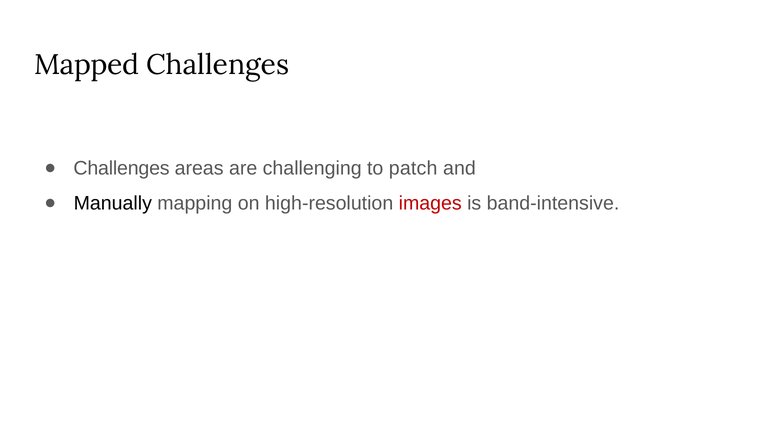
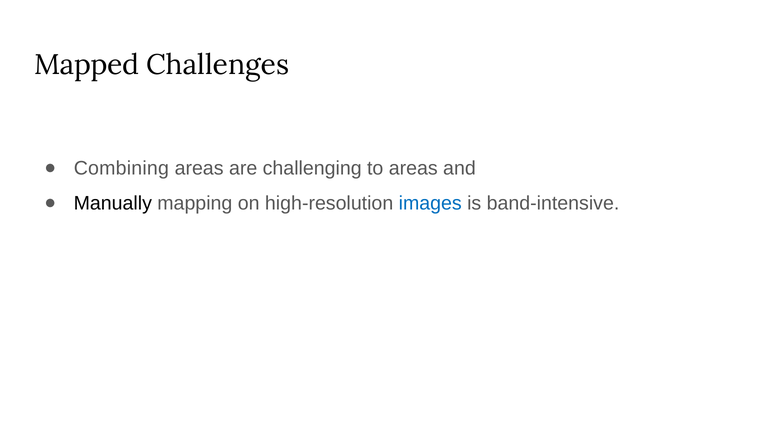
Challenges at (122, 168): Challenges -> Combining
to patch: patch -> areas
images colour: red -> blue
